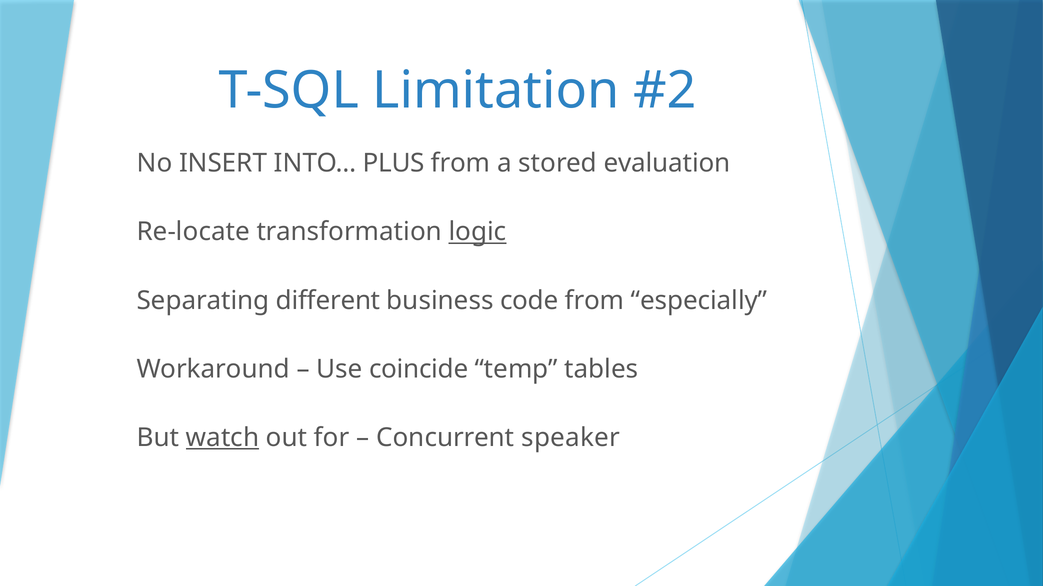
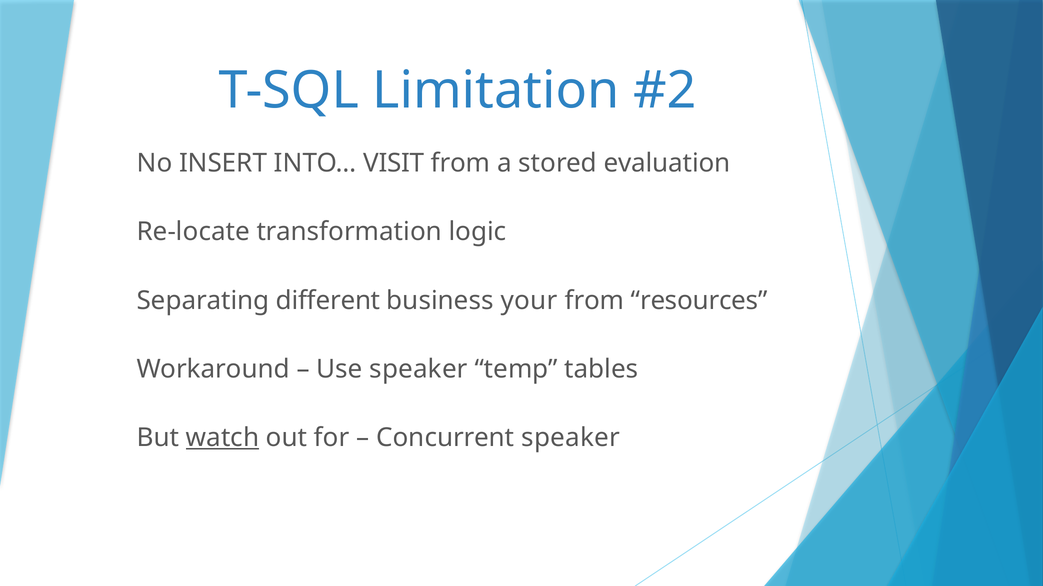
PLUS: PLUS -> VISIT
logic underline: present -> none
code: code -> your
especially: especially -> resources
Use coincide: coincide -> speaker
